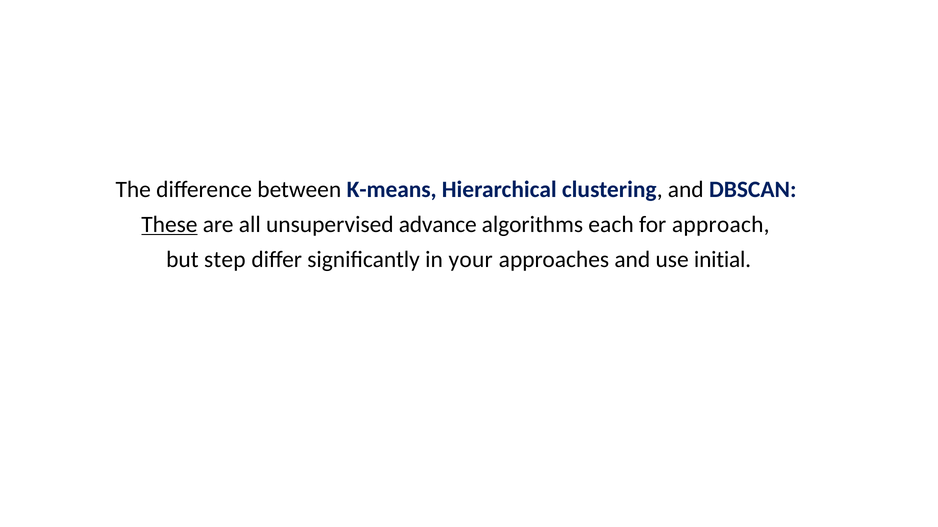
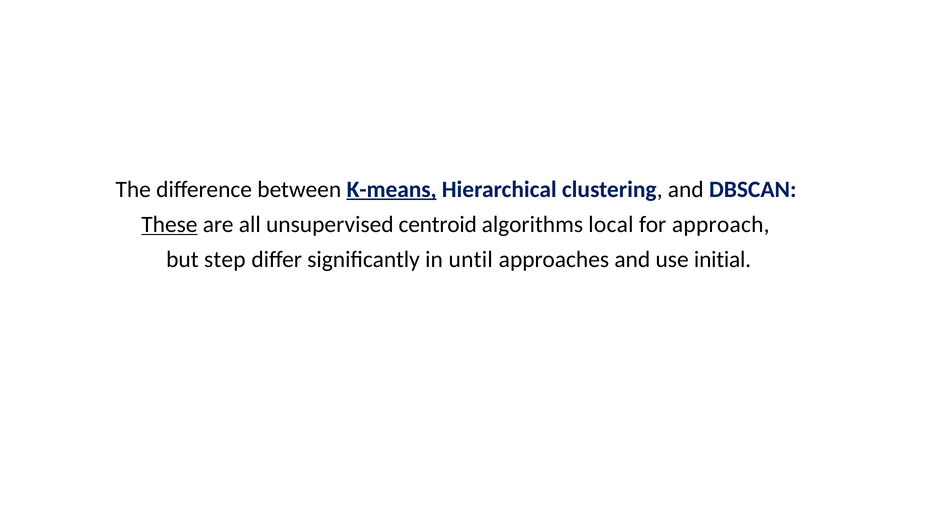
K-means underline: none -> present
advance: advance -> centroid
each: each -> local
your: your -> until
